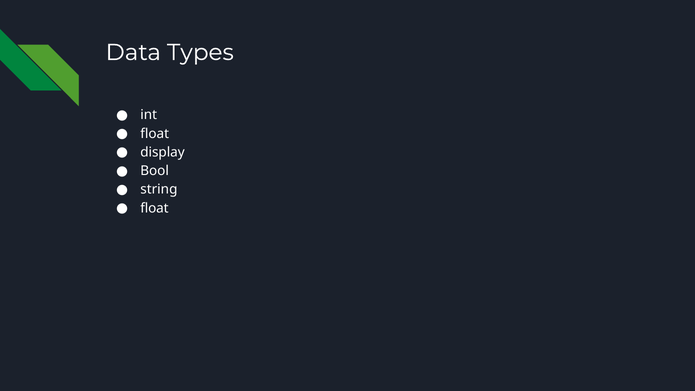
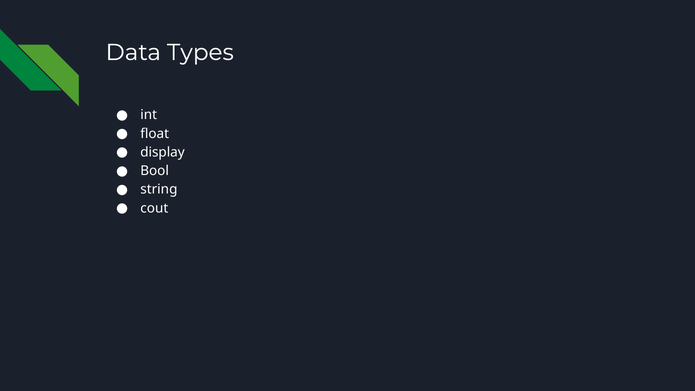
float at (154, 208): float -> cout
